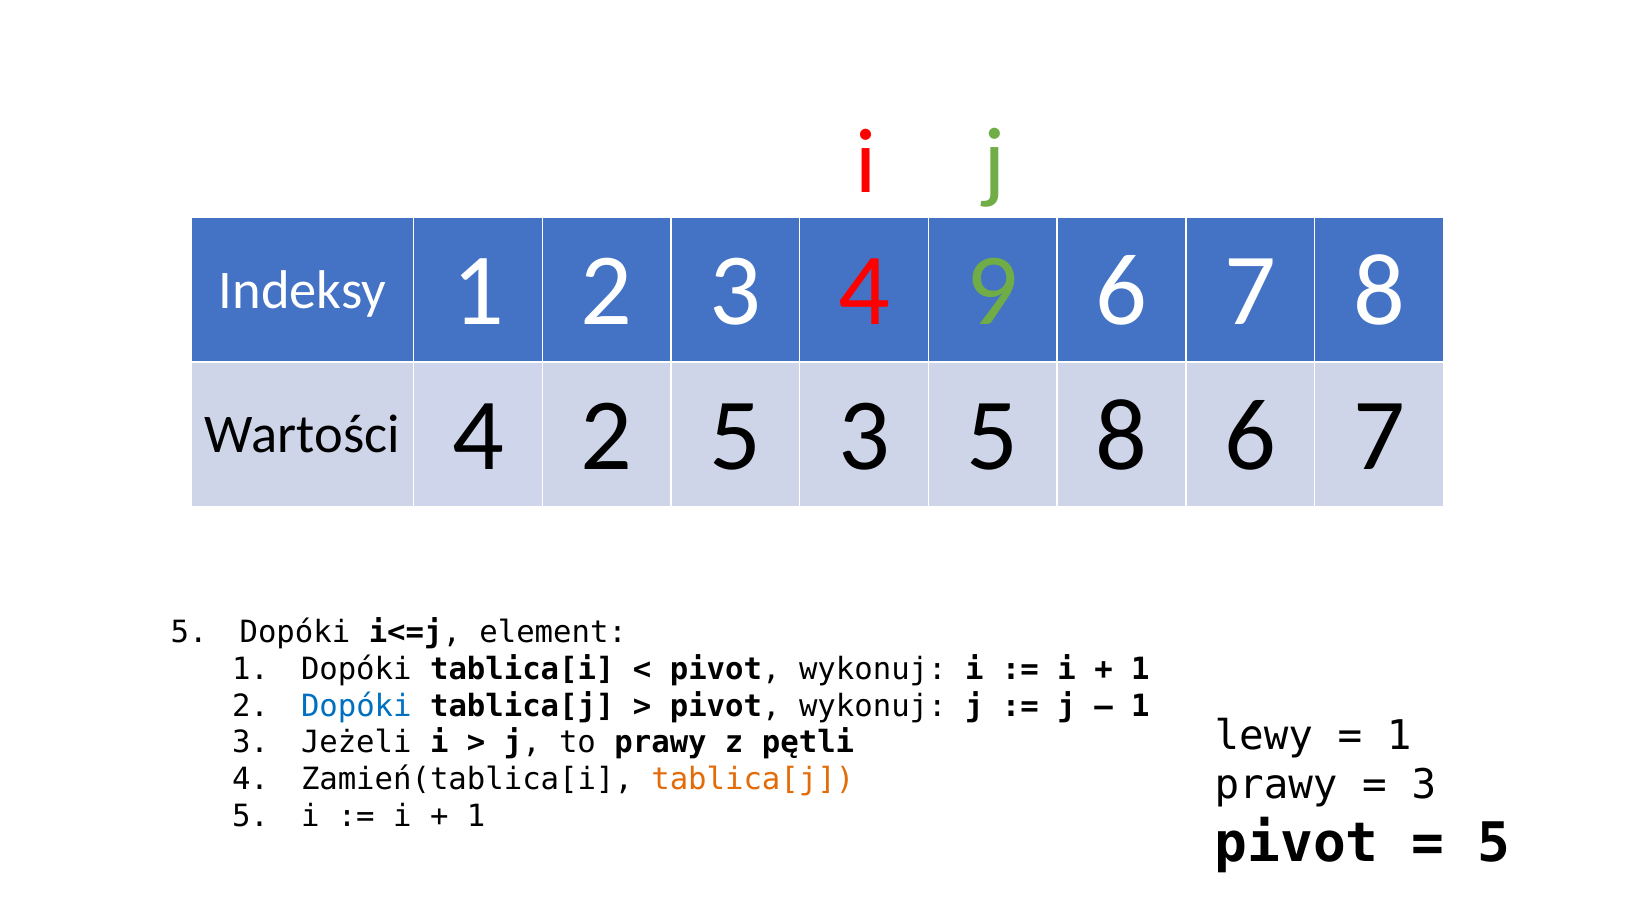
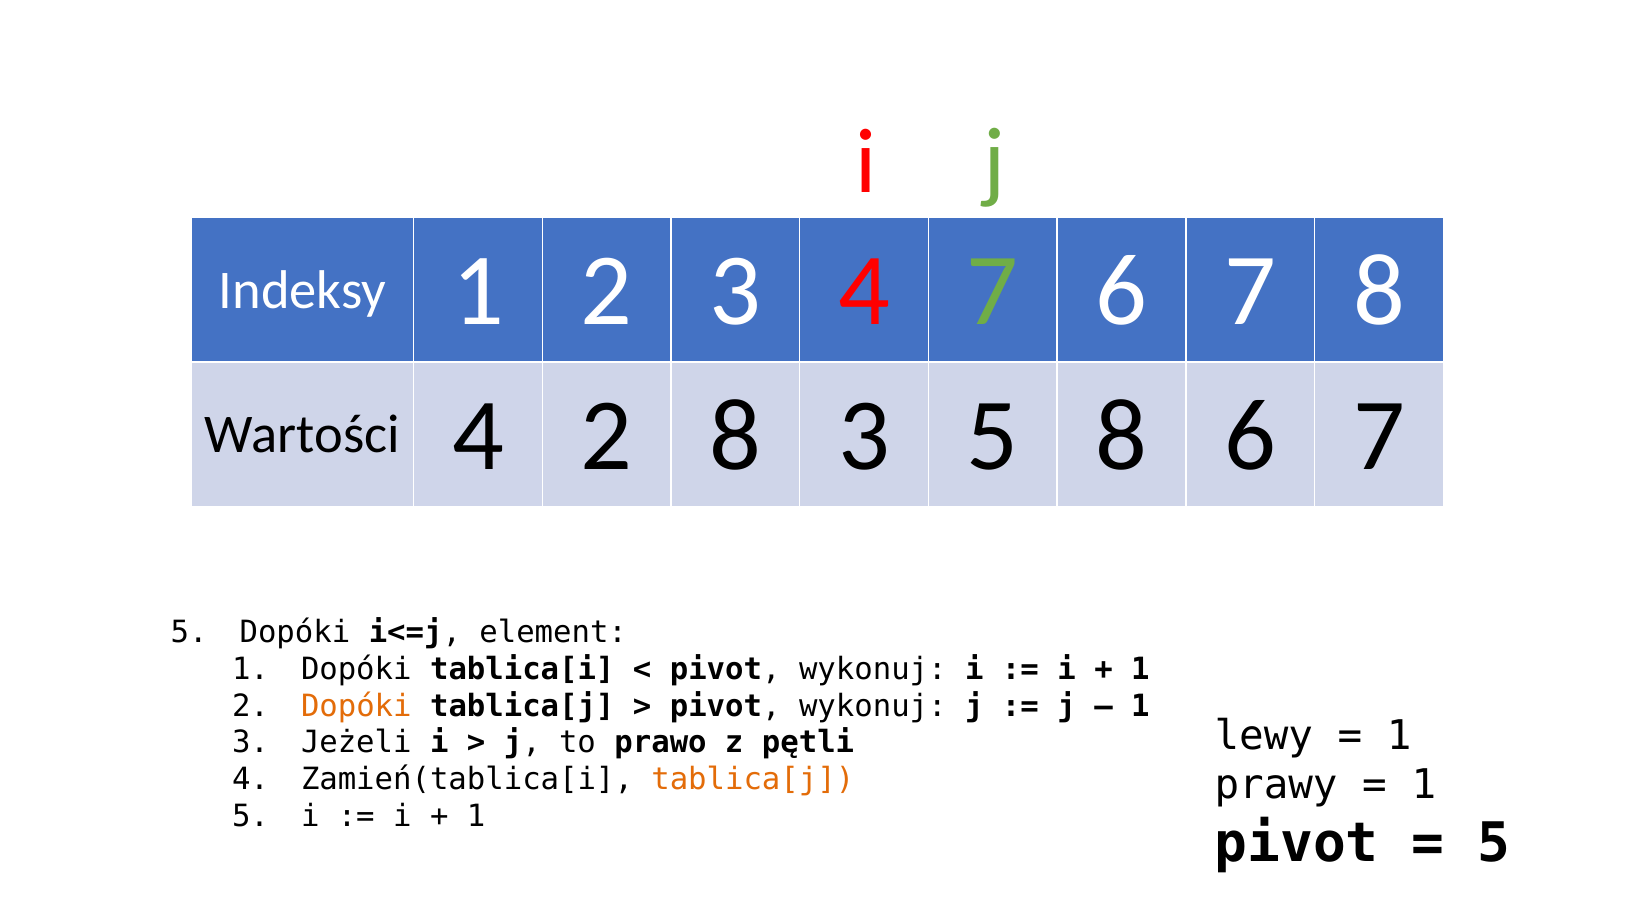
4 9: 9 -> 7
2 5: 5 -> 8
Dopóki at (356, 706) colour: blue -> orange
to prawy: prawy -> prawo
3 at (1424, 785): 3 -> 1
